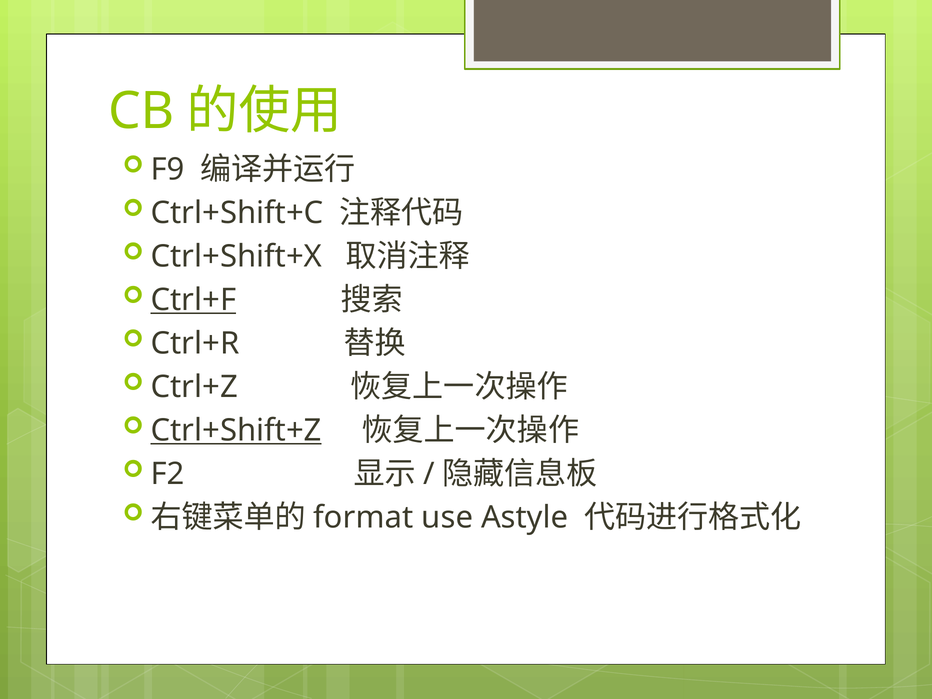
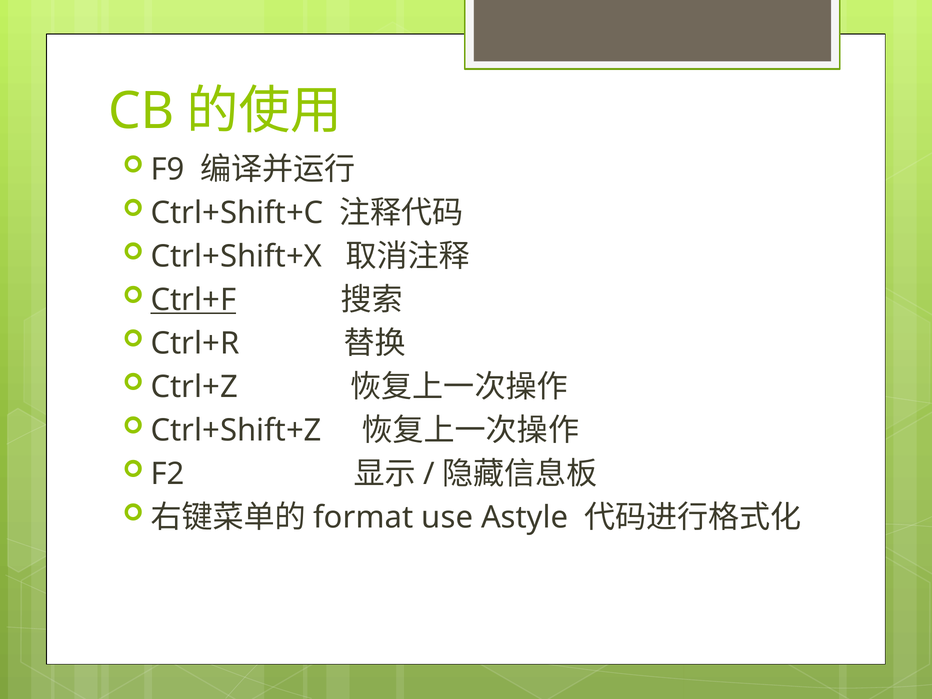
Ctrl+Shift+Z underline: present -> none
